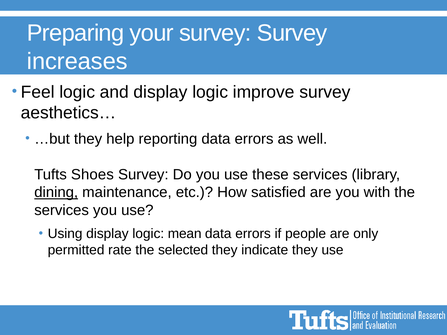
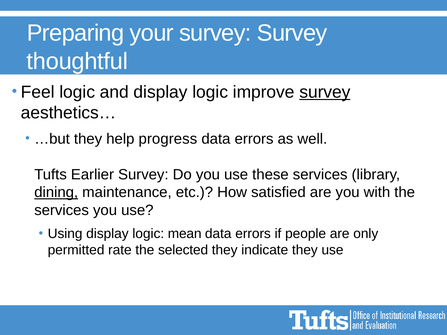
increases: increases -> thoughtful
survey at (325, 92) underline: none -> present
reporting: reporting -> progress
Shoes: Shoes -> Earlier
